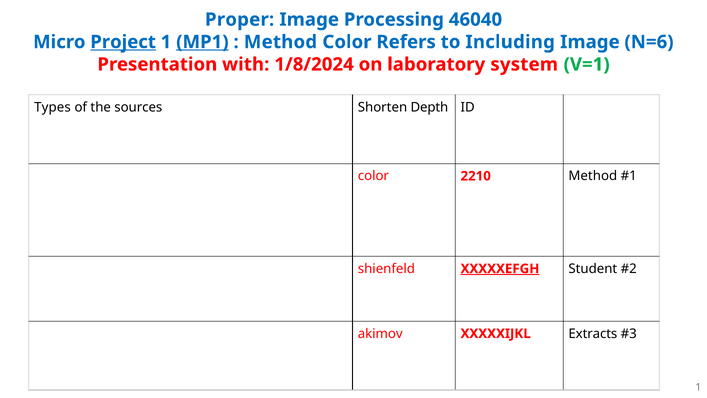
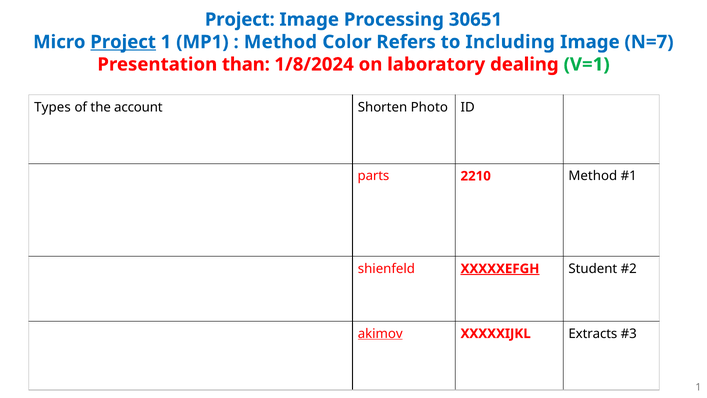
Proper at (240, 20): Proper -> Project
46040: 46040 -> 30651
MP1 underline: present -> none
N=6: N=6 -> N=7
with: with -> than
system: system -> dealing
sources: sources -> account
Depth: Depth -> Photo
color at (373, 176): color -> parts
akimov underline: none -> present
